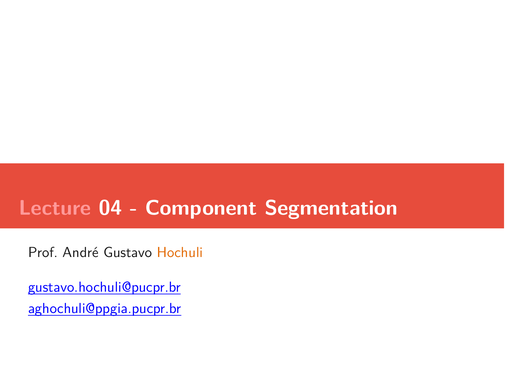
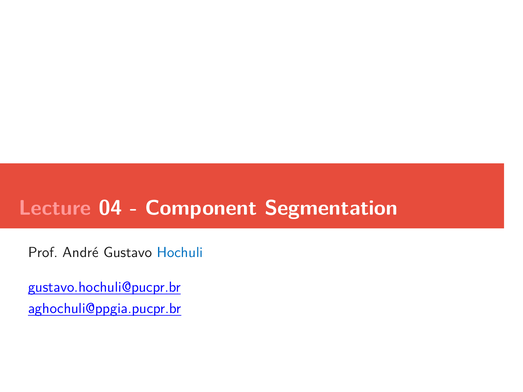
Hochuli colour: orange -> blue
